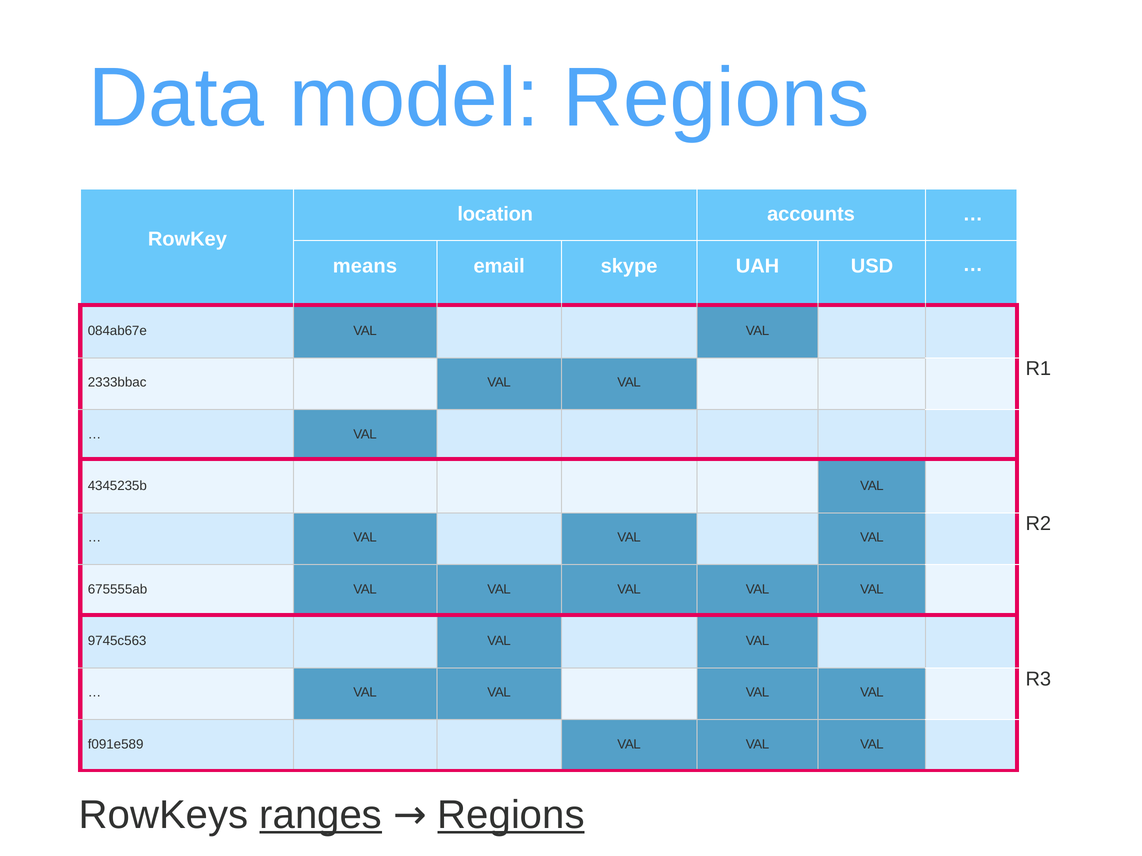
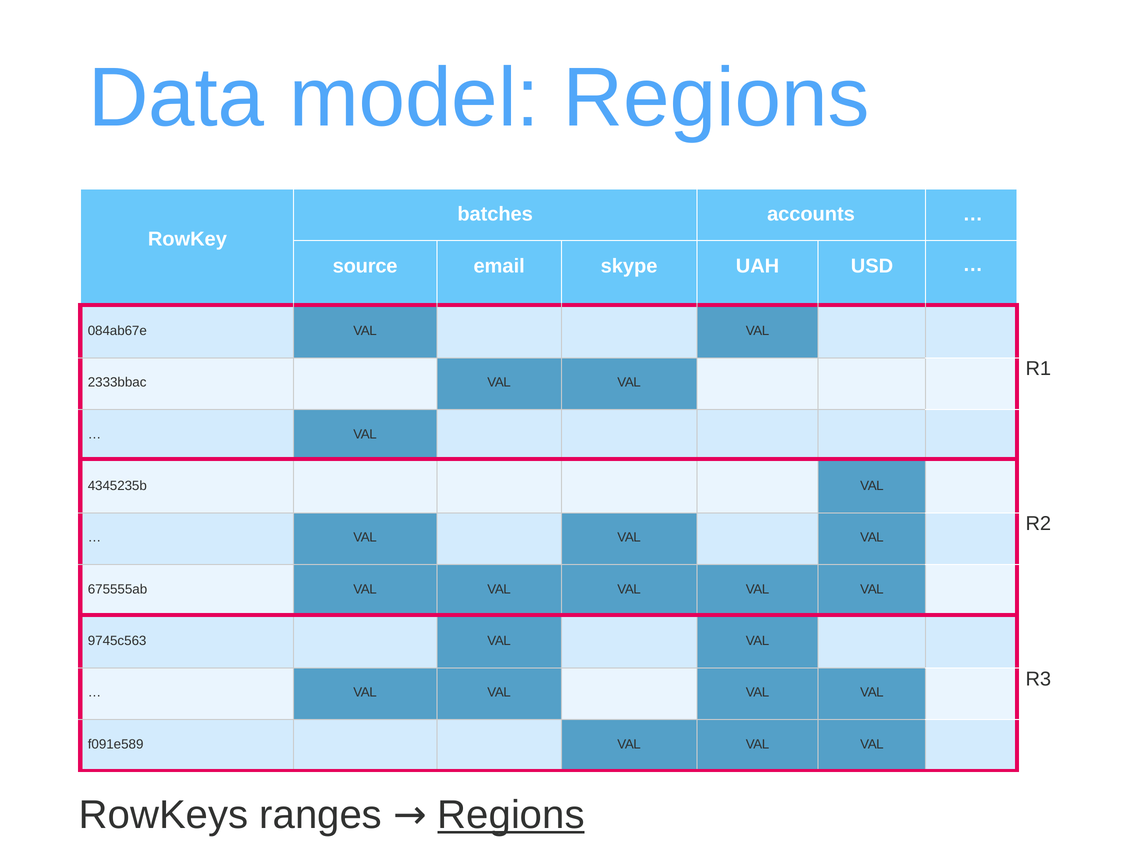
location: location -> batches
means: means -> source
ranges underline: present -> none
